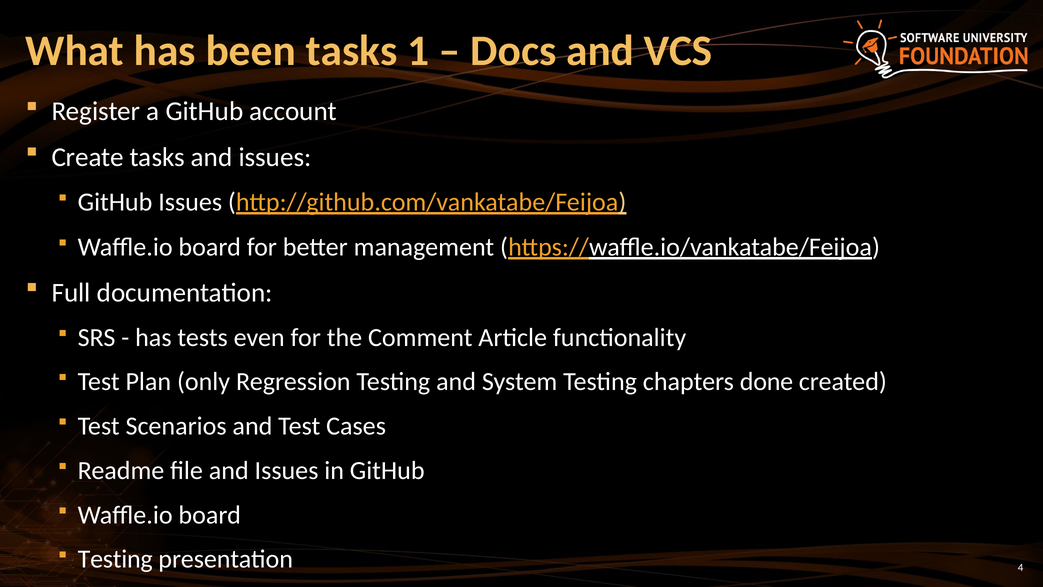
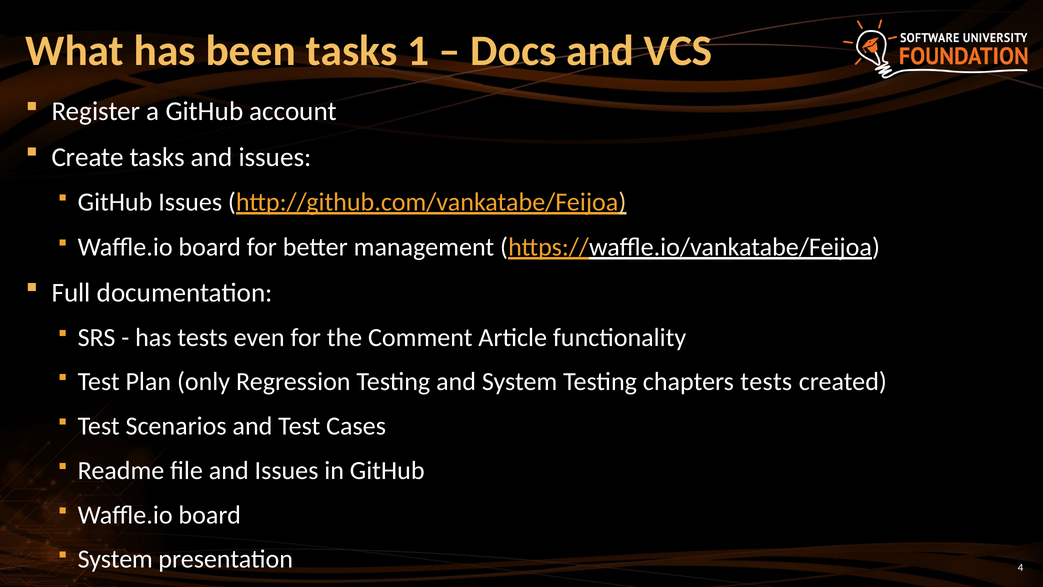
chapters done: done -> tests
Testing at (115, 559): Testing -> System
